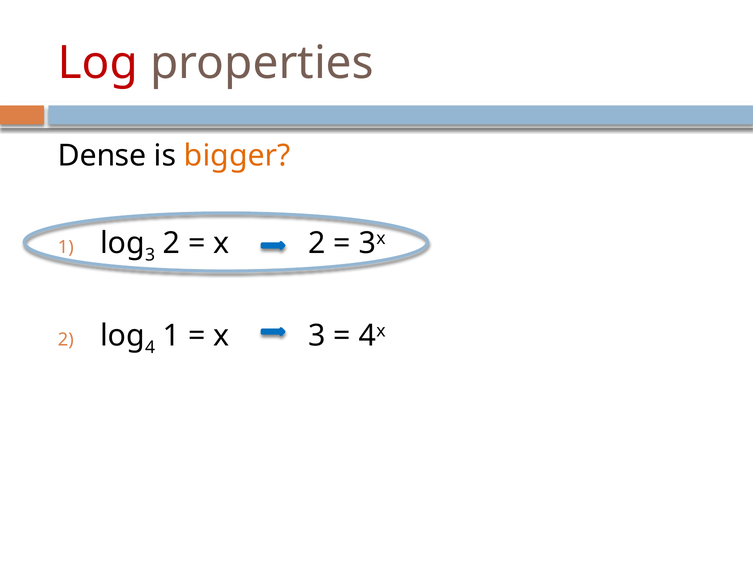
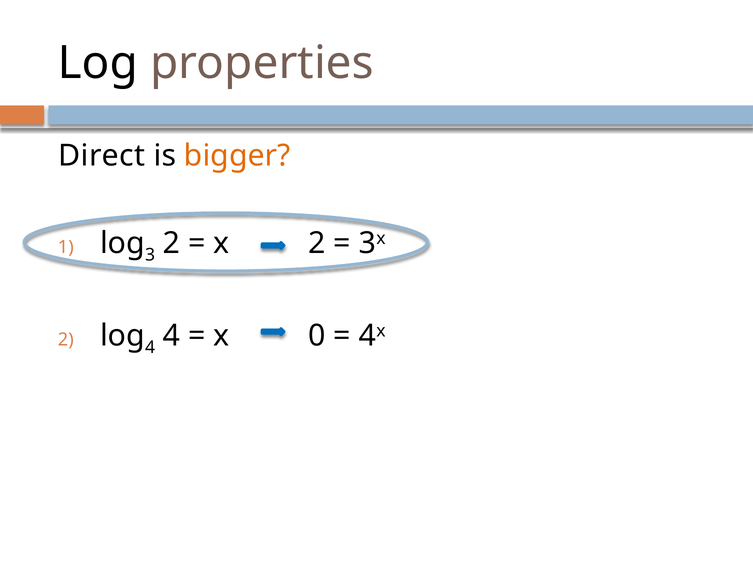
Log at (98, 63) colour: red -> black
Dense: Dense -> Direct
1 at (172, 336): 1 -> 4
x 3: 3 -> 0
